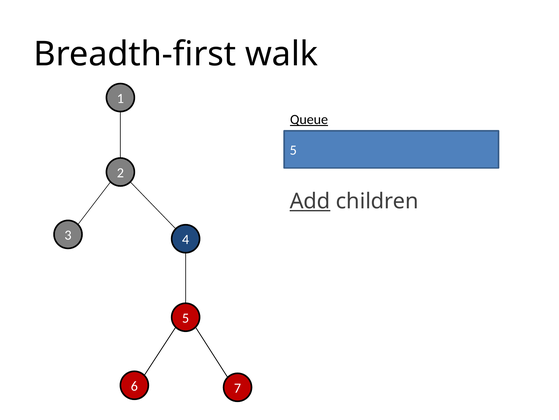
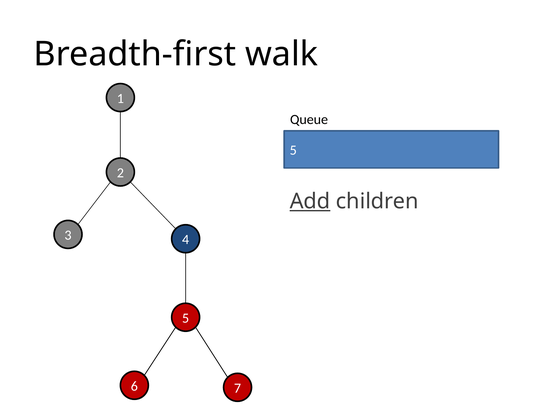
Queue underline: present -> none
